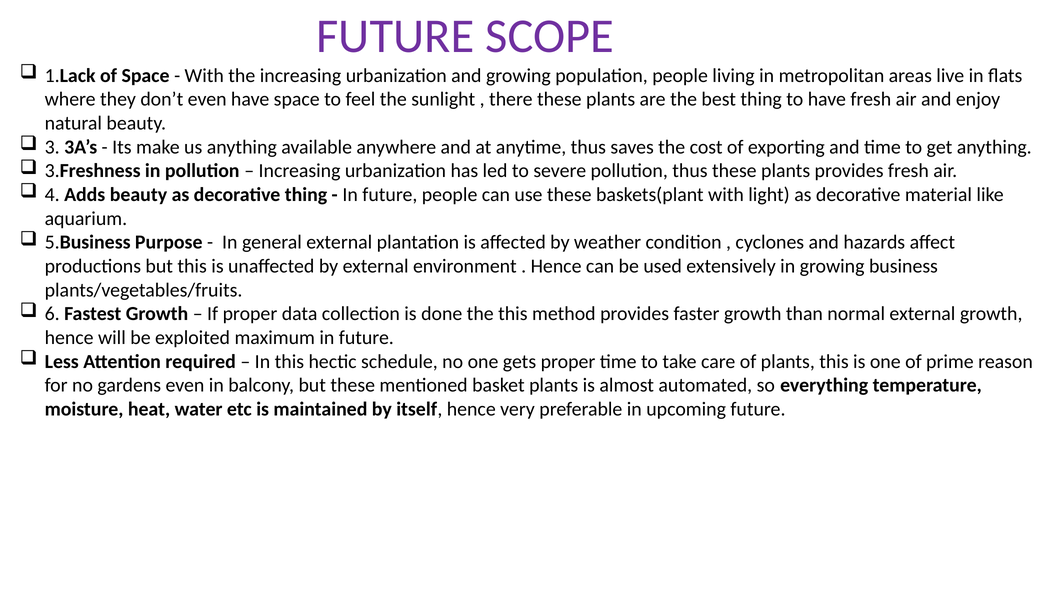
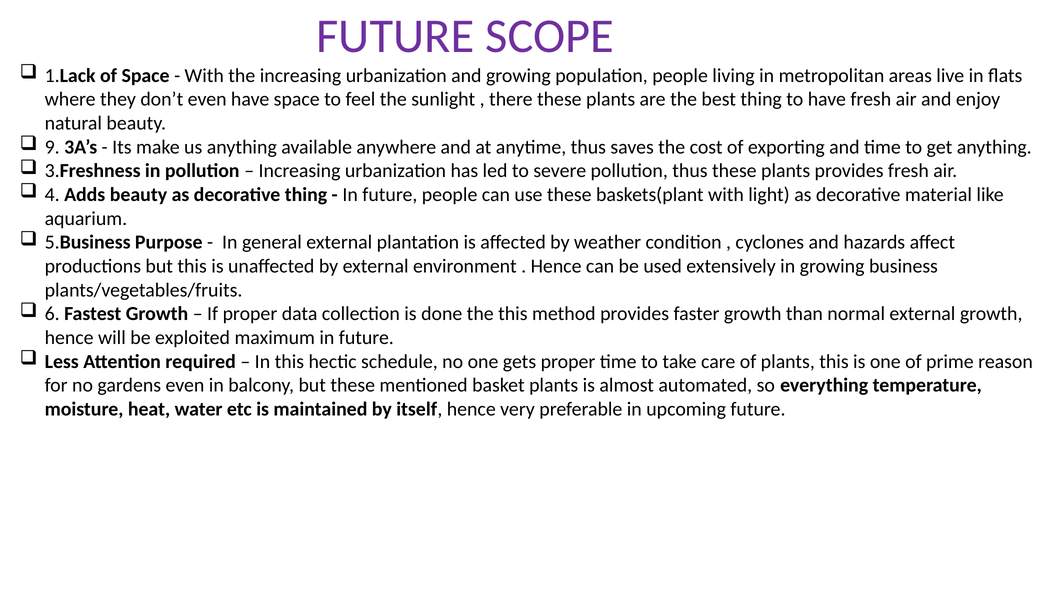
3: 3 -> 9
